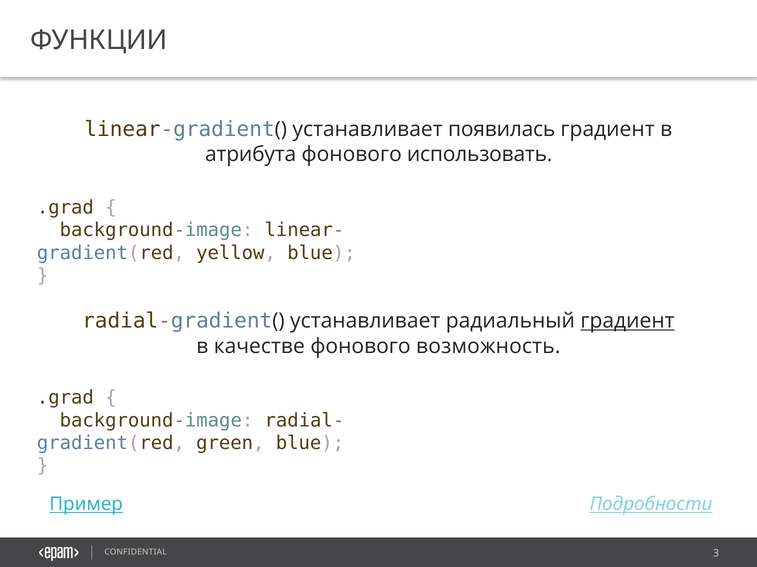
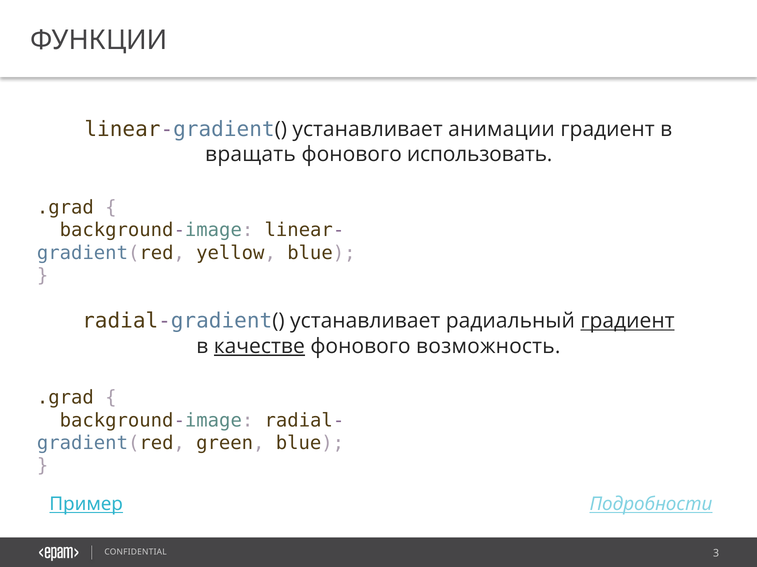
появилась: появилась -> анимации
атрибута: атрибута -> вращать
качестве underline: none -> present
